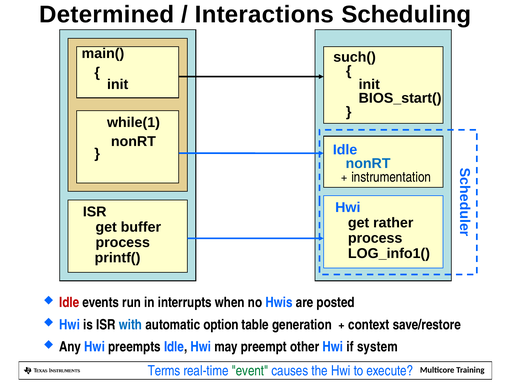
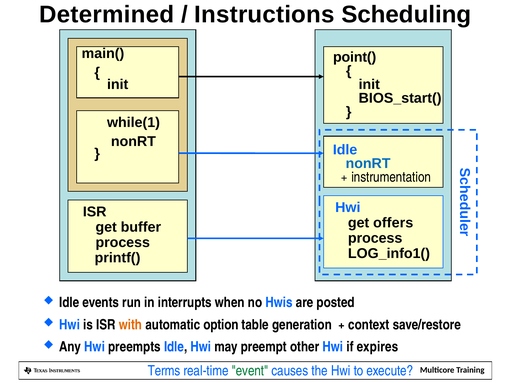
Interactions: Interactions -> Instructions
such(: such( -> point(
rather: rather -> offers
Idle at (69, 303) colour: red -> black
with colour: blue -> orange
system: system -> expires
